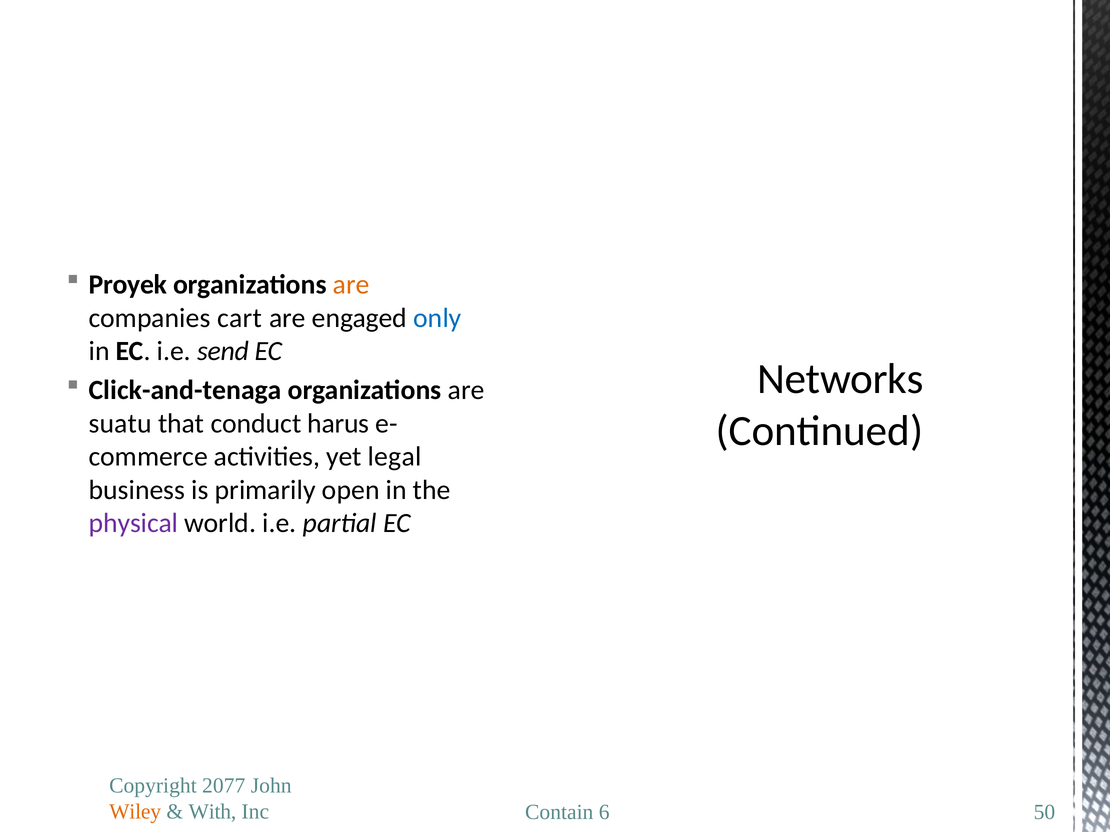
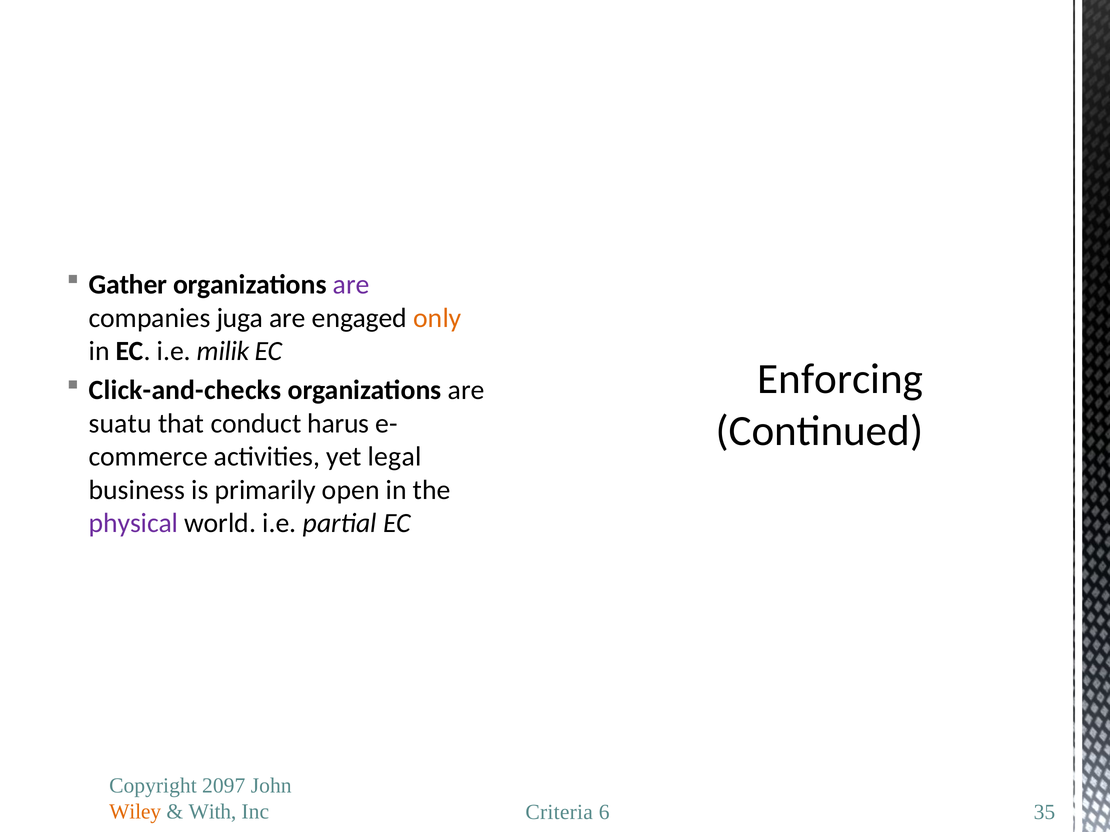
Proyek: Proyek -> Gather
are at (351, 285) colour: orange -> purple
cart: cart -> juga
only colour: blue -> orange
send: send -> milik
Networks: Networks -> Enforcing
Click-and-tenaga: Click-and-tenaga -> Click-and-checks
2077: 2077 -> 2097
Contain: Contain -> Criteria
50: 50 -> 35
